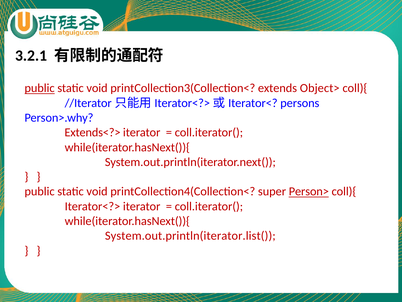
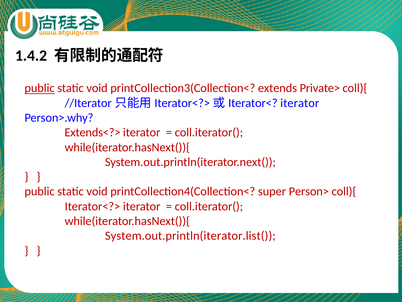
3.2.1: 3.2.1 -> 1.4.2
Object>: Object> -> Private>
persons at (300, 103): persons -> iterator
Person> underline: present -> none
